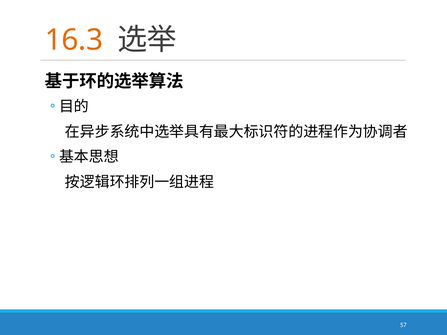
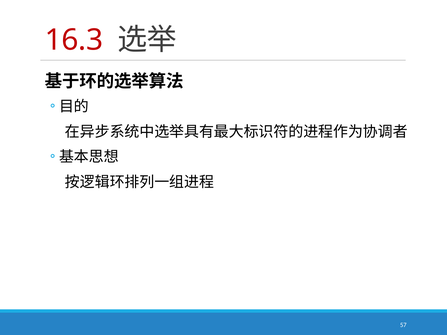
16.3 colour: orange -> red
